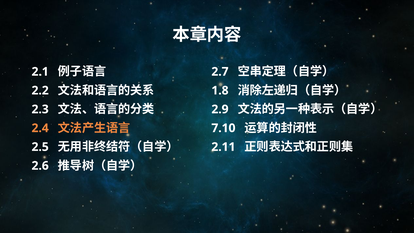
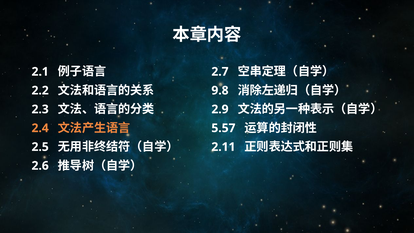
1.8: 1.8 -> 9.8
7.10: 7.10 -> 5.57
